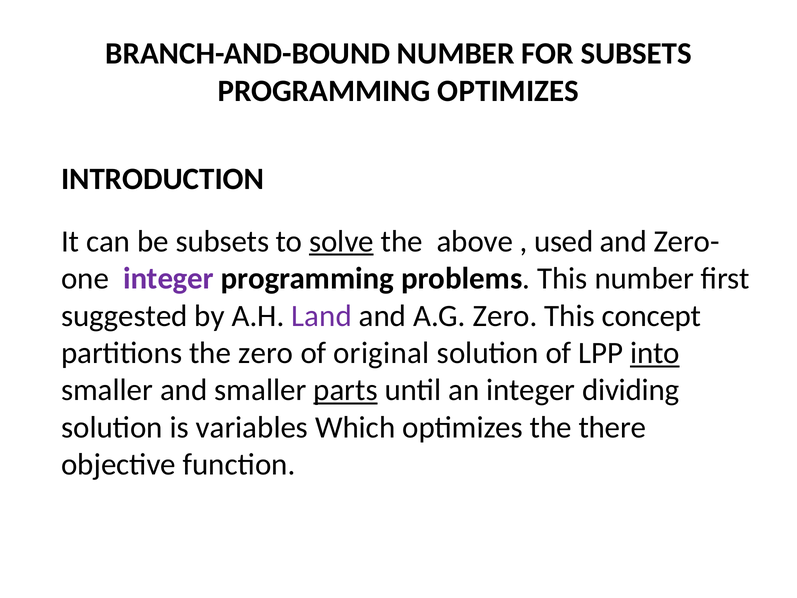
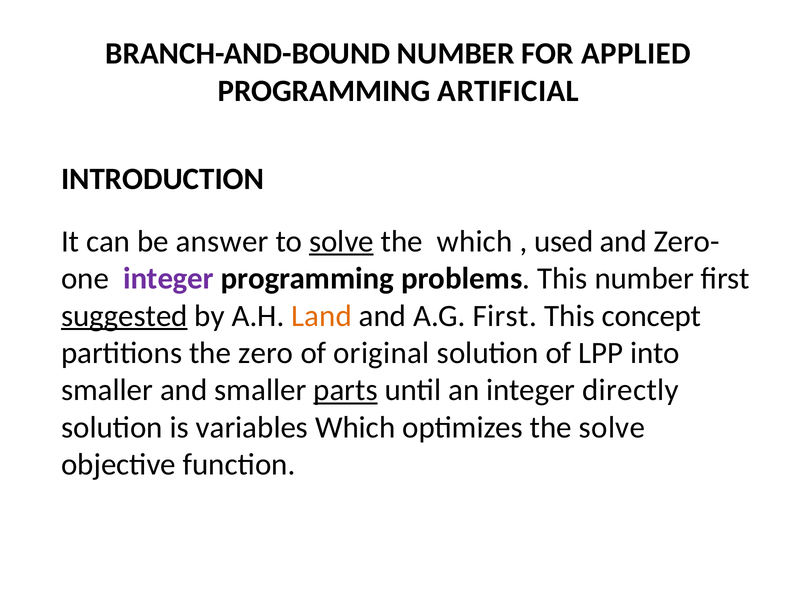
FOR SUBSETS: SUBSETS -> APPLIED
PROGRAMMING OPTIMIZES: OPTIMIZES -> ARTIFICIAL
be subsets: subsets -> answer
the above: above -> which
suggested underline: none -> present
Land colour: purple -> orange
A.G Zero: Zero -> First
into underline: present -> none
dividing: dividing -> directly
the there: there -> solve
